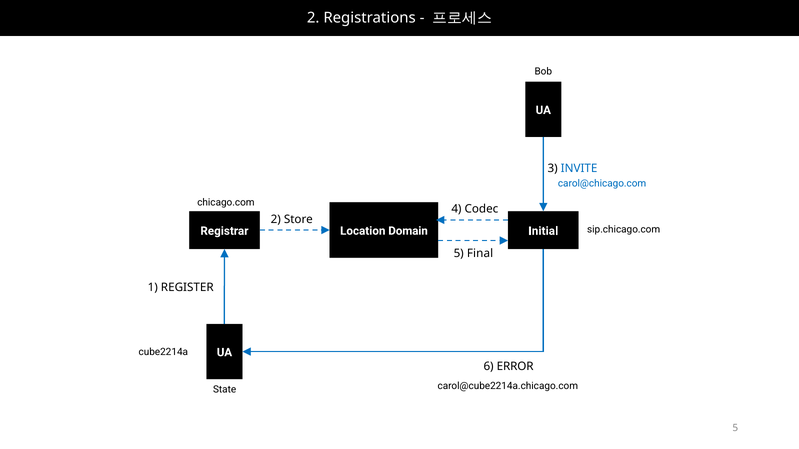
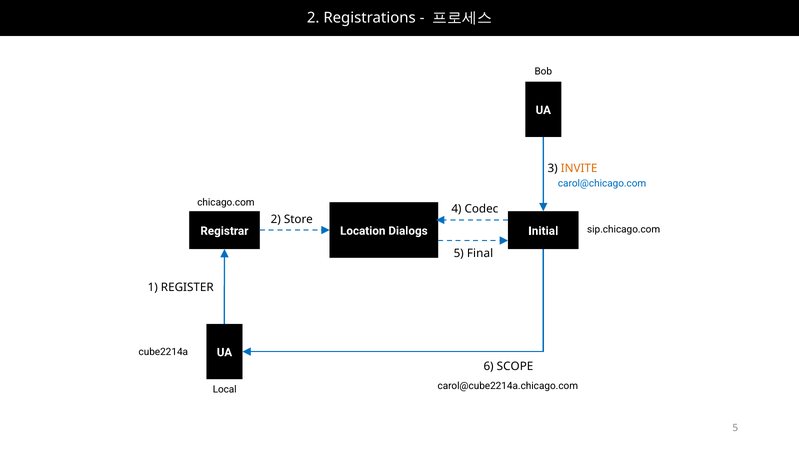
INVITE colour: blue -> orange
Domain: Domain -> Dialogs
ERROR: ERROR -> SCOPE
State: State -> Local
